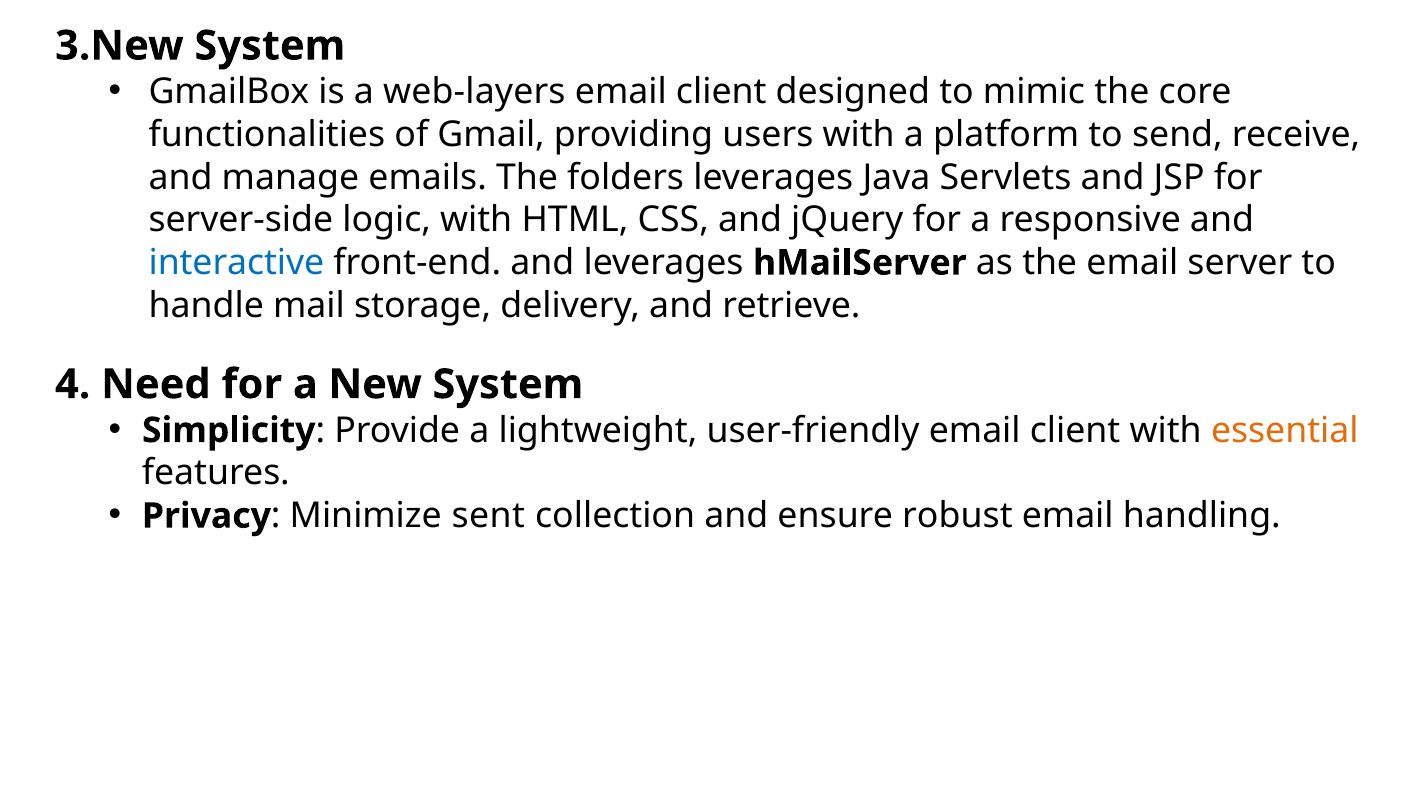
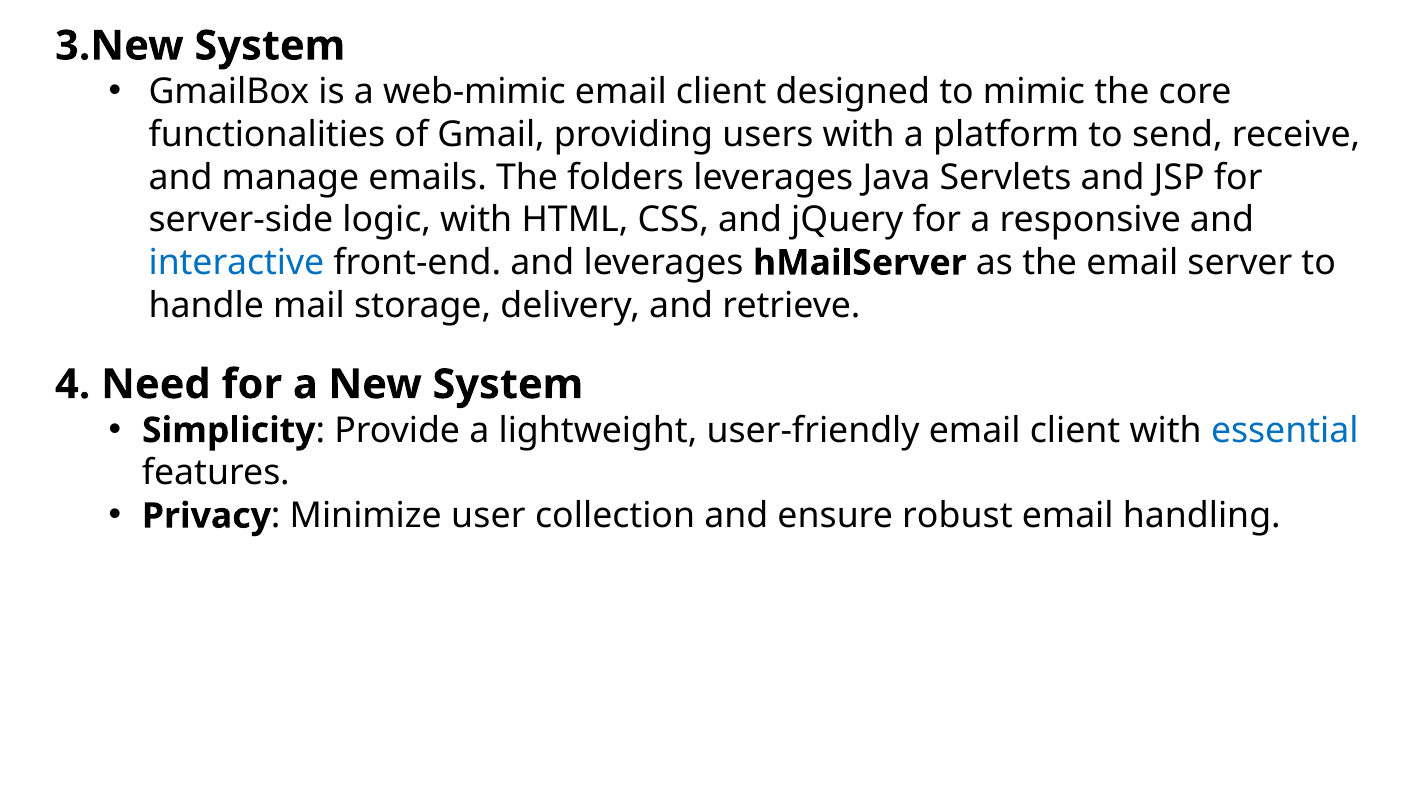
web-layers: web-layers -> web-mimic
essential colour: orange -> blue
sent: sent -> user
